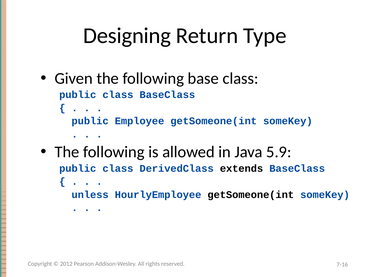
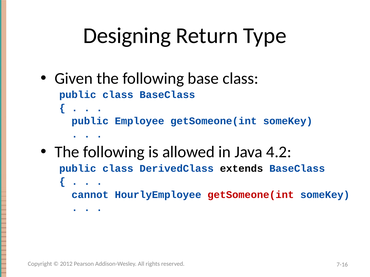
5.9: 5.9 -> 4.2
unless: unless -> cannot
getSomeone(int at (251, 195) colour: black -> red
